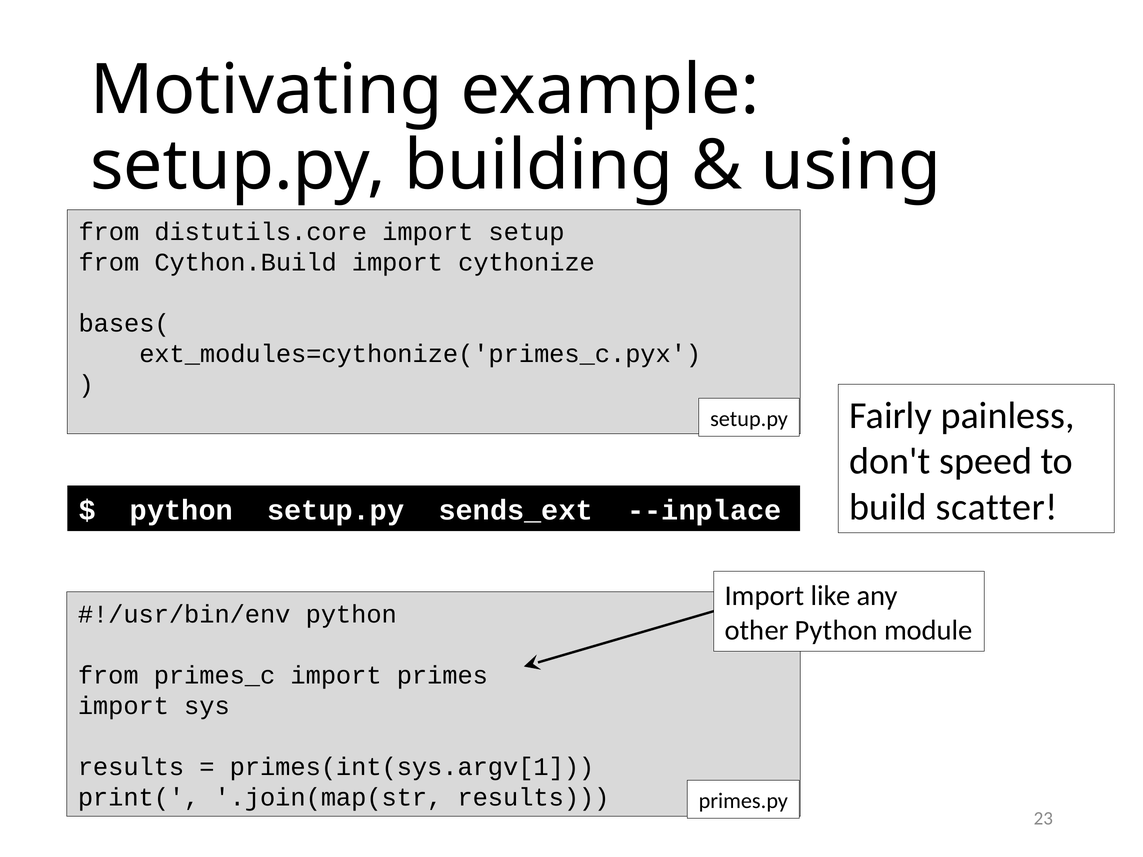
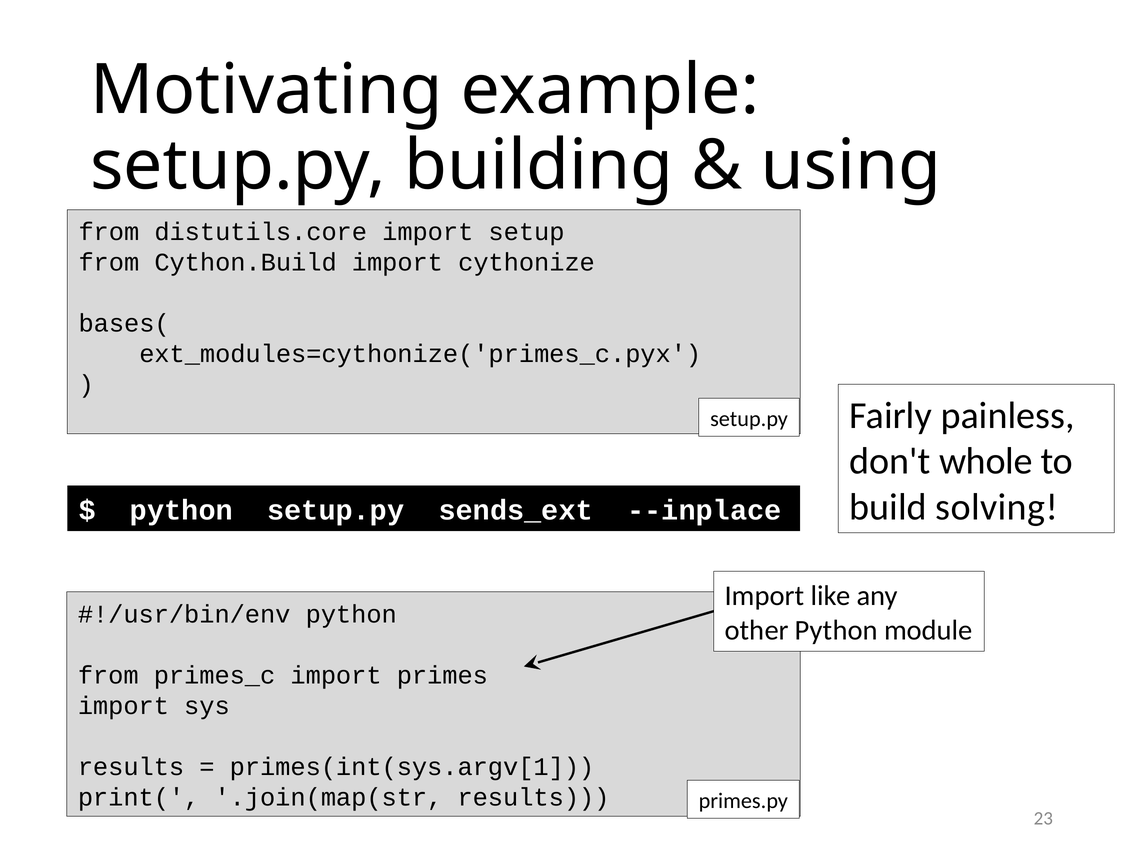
speed: speed -> whole
scatter: scatter -> solving
